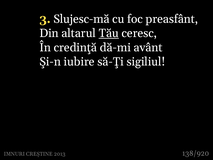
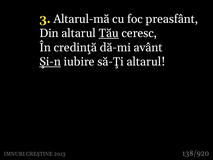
Slujesc-mă: Slujesc-mă -> Altarul-mă
Şi-n underline: none -> present
să-Ţi sigiliul: sigiliul -> altarul
